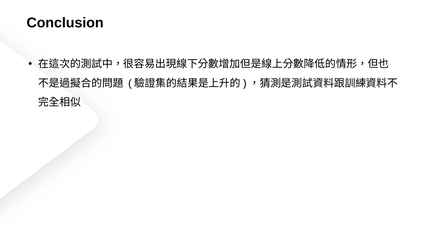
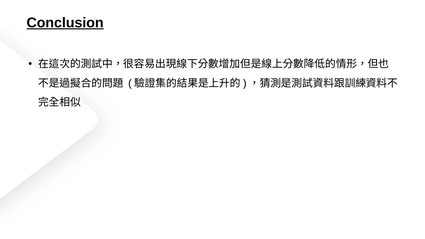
Conclusion underline: none -> present
